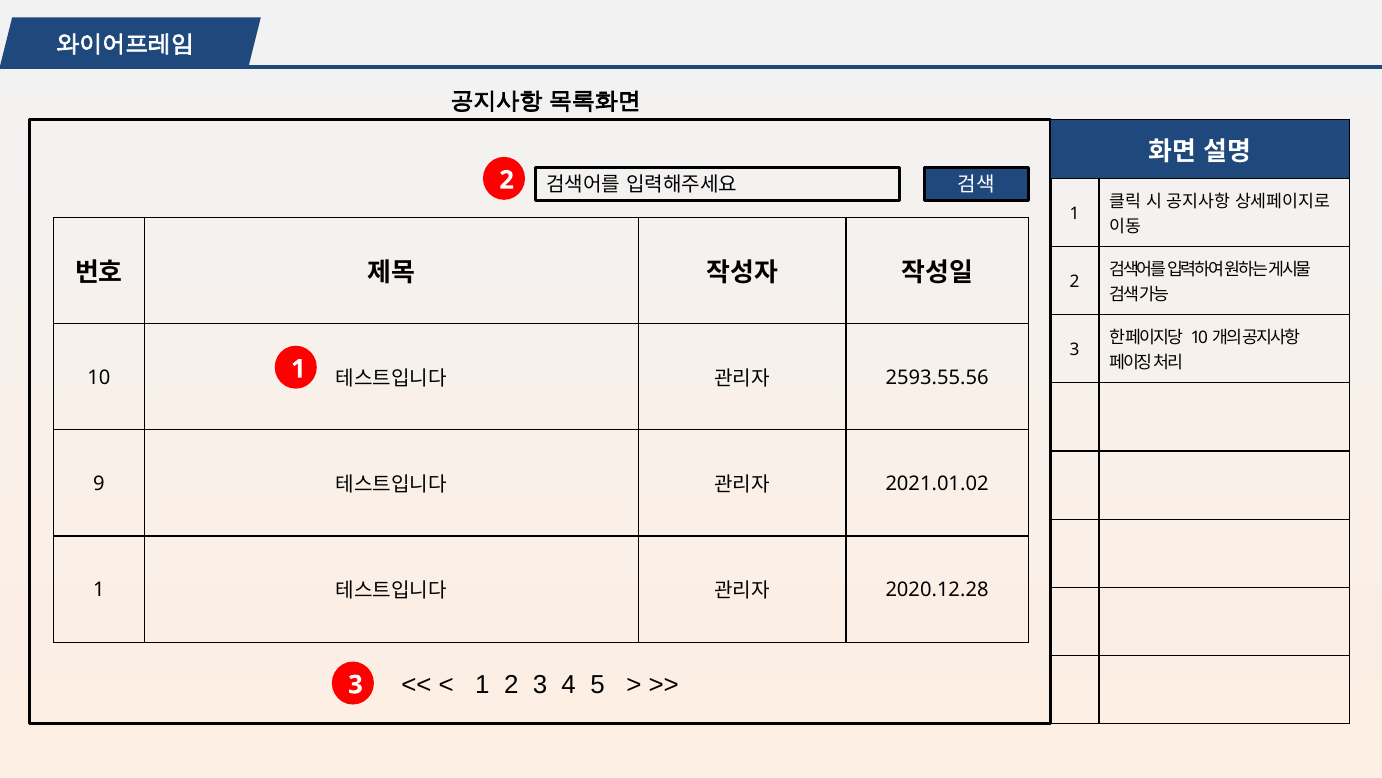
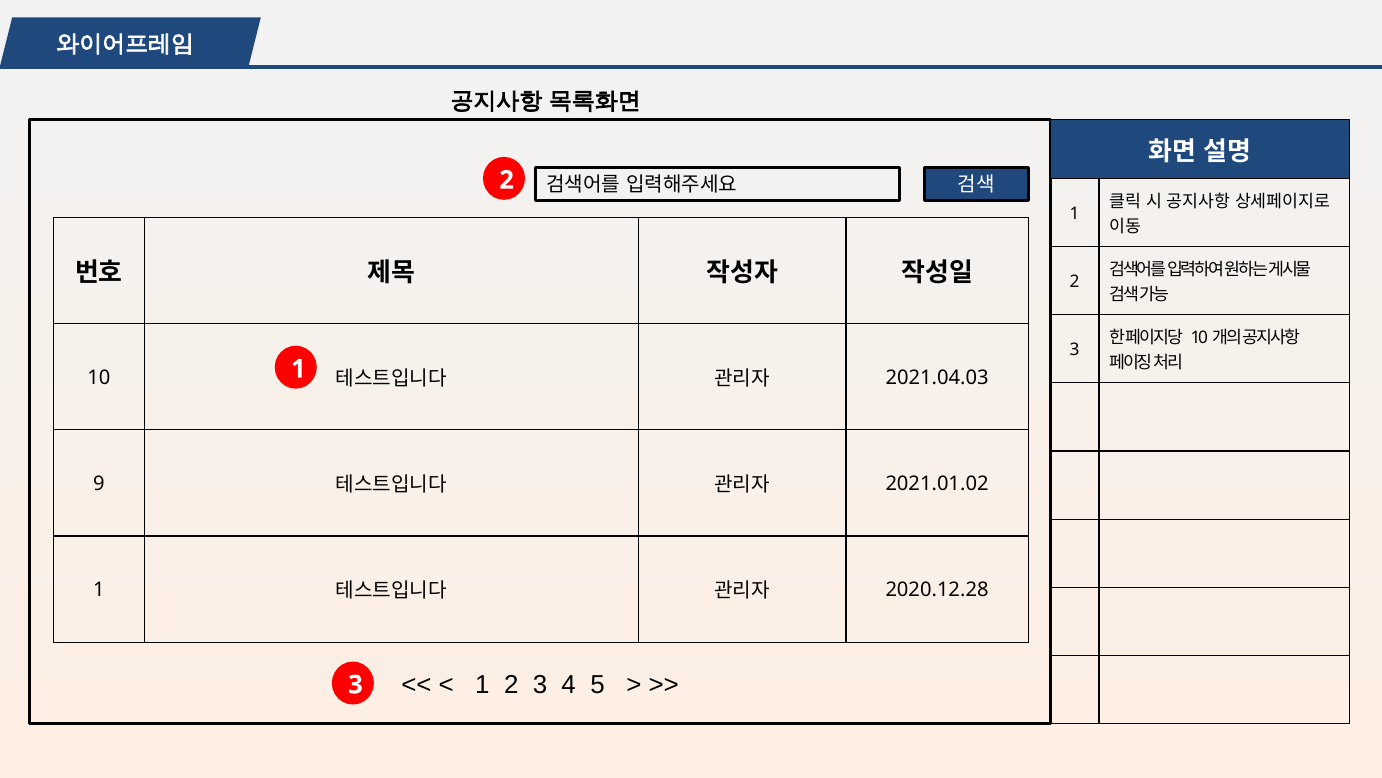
2593.55.56: 2593.55.56 -> 2021.04.03
